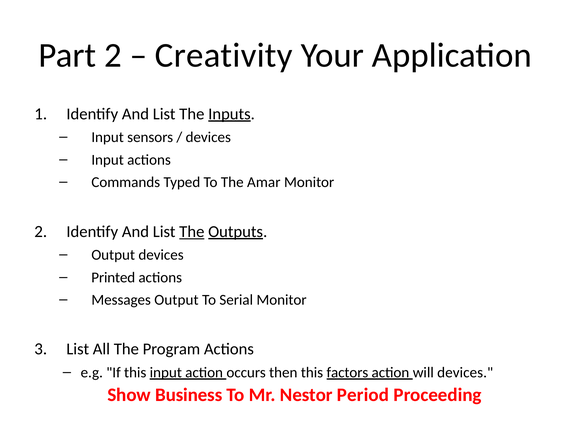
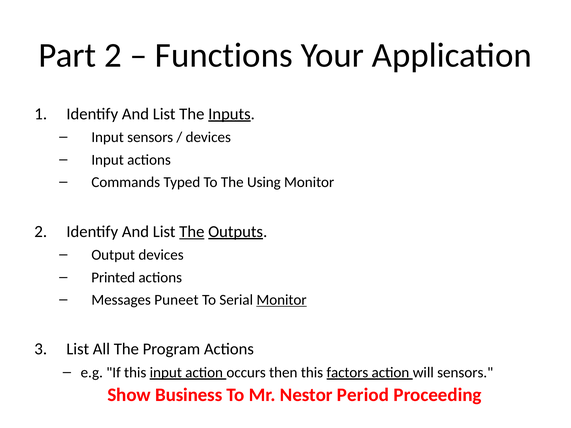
Creativity: Creativity -> Functions
Amar: Amar -> Using
Messages Output: Output -> Puneet
Monitor at (282, 300) underline: none -> present
will devices: devices -> sensors
